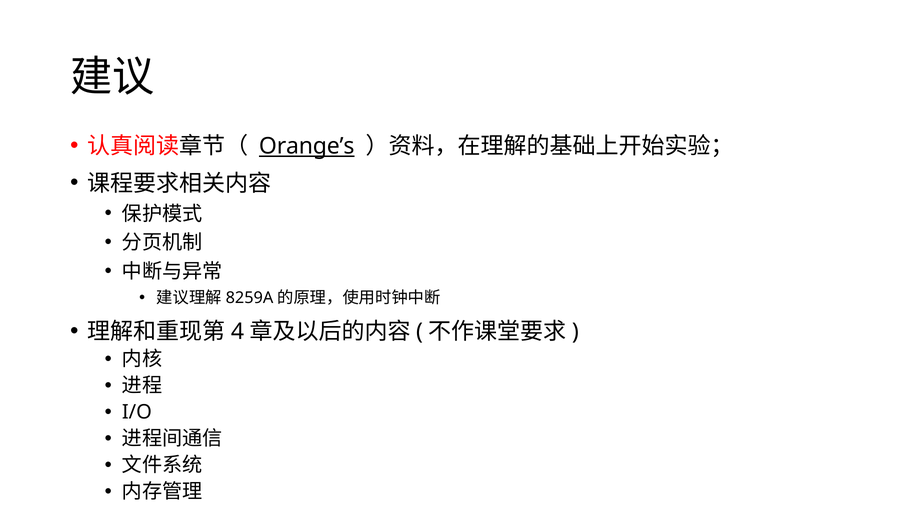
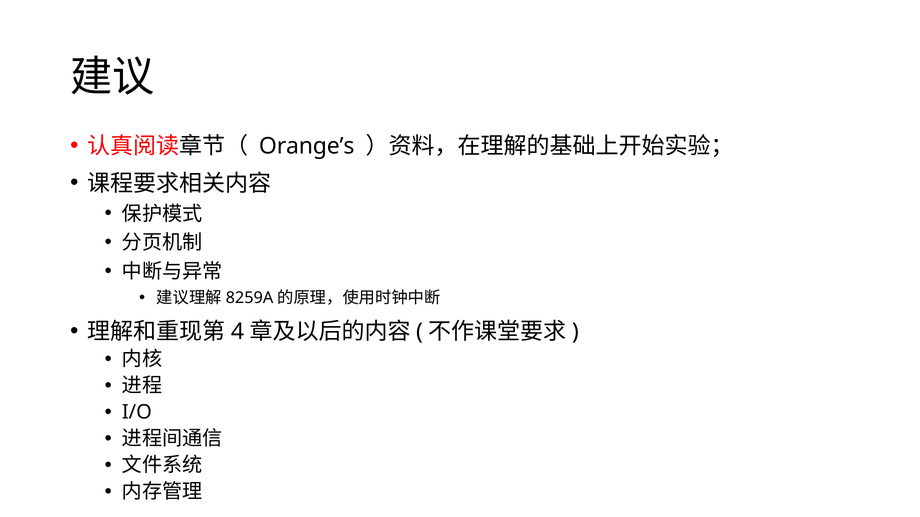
Orange’s underline: present -> none
